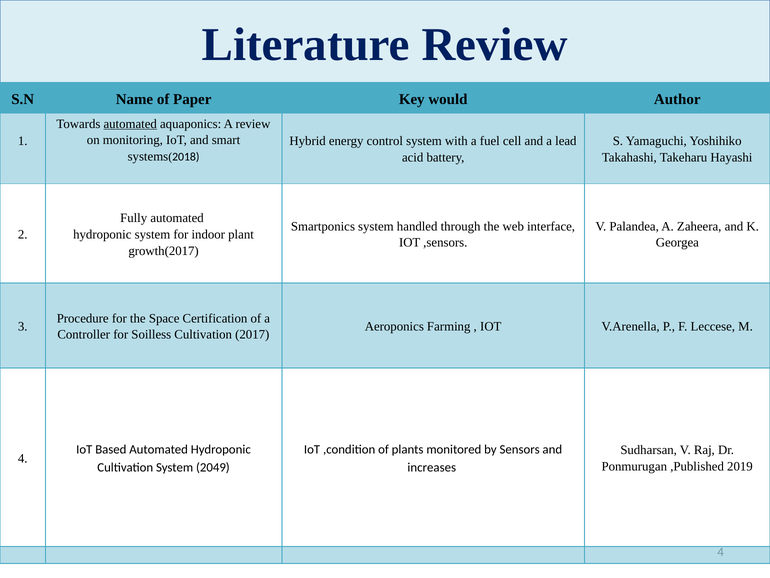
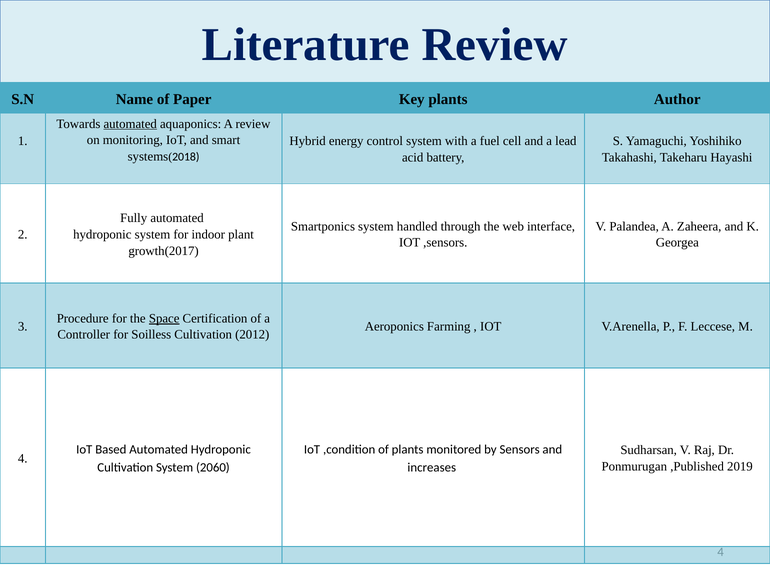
Key would: would -> plants
Space underline: none -> present
2017: 2017 -> 2012
2049: 2049 -> 2060
